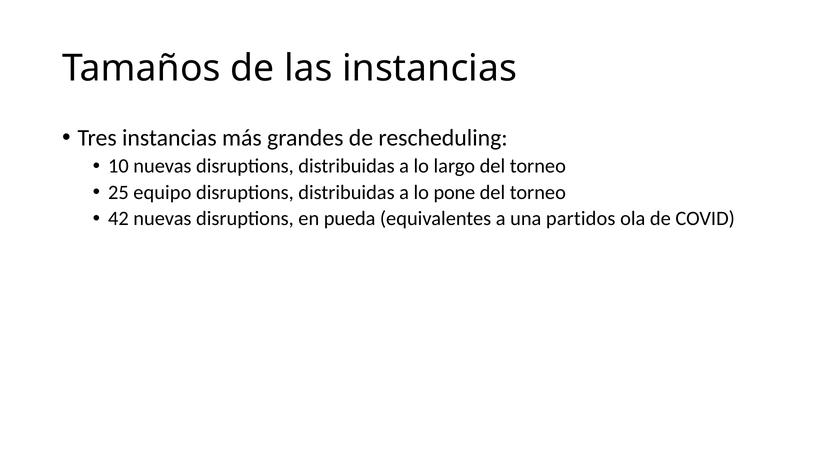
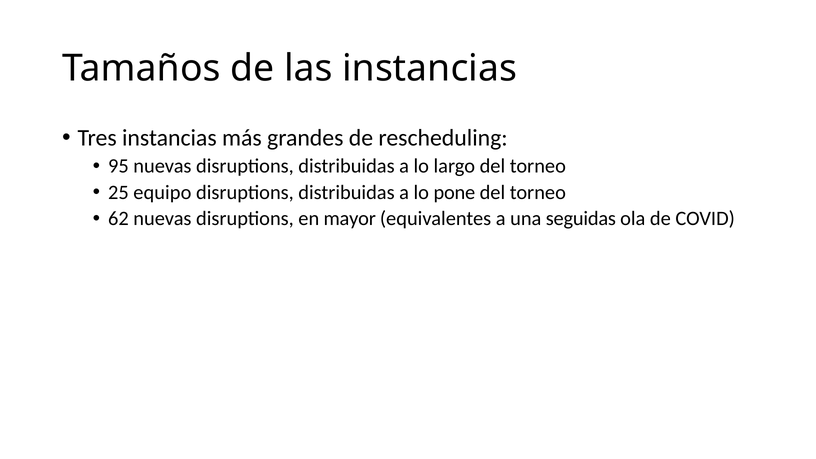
10: 10 -> 95
42: 42 -> 62
pueda: pueda -> mayor
partidos: partidos -> seguidas
